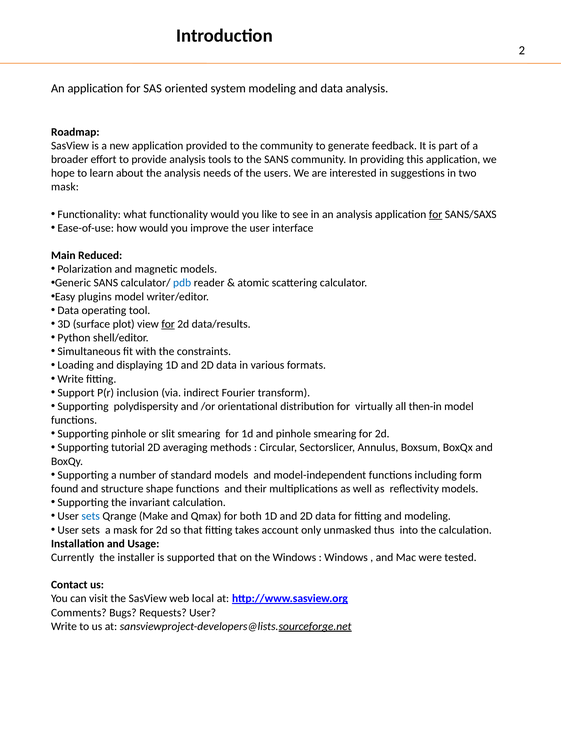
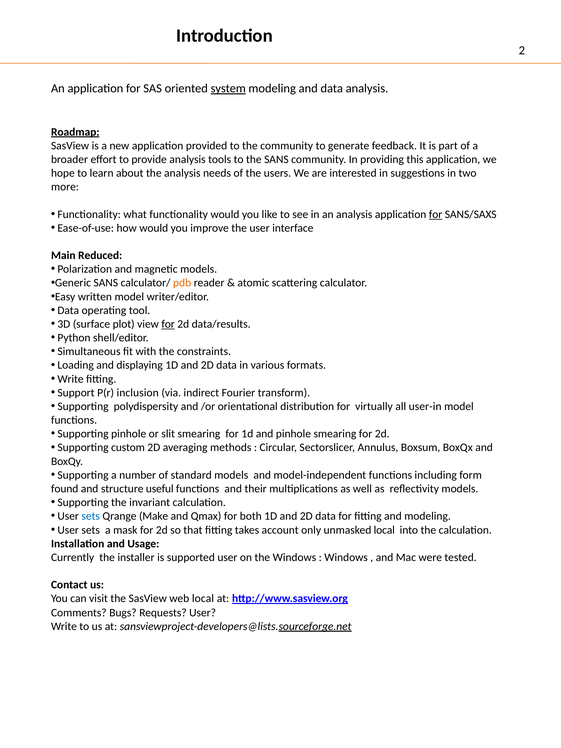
system underline: none -> present
Roadmap underline: none -> present
mask at (65, 187): mask -> more
pdb colour: blue -> orange
plugins: plugins -> written
then-in: then-in -> user-in
tutorial: tutorial -> custom
shape: shape -> useful
unmasked thus: thus -> local
supported that: that -> user
